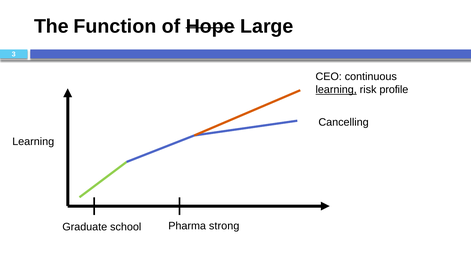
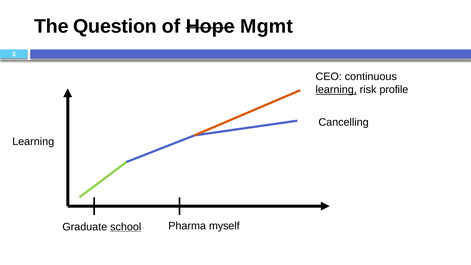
Function: Function -> Question
Large: Large -> Mgmt
school underline: none -> present
strong: strong -> myself
